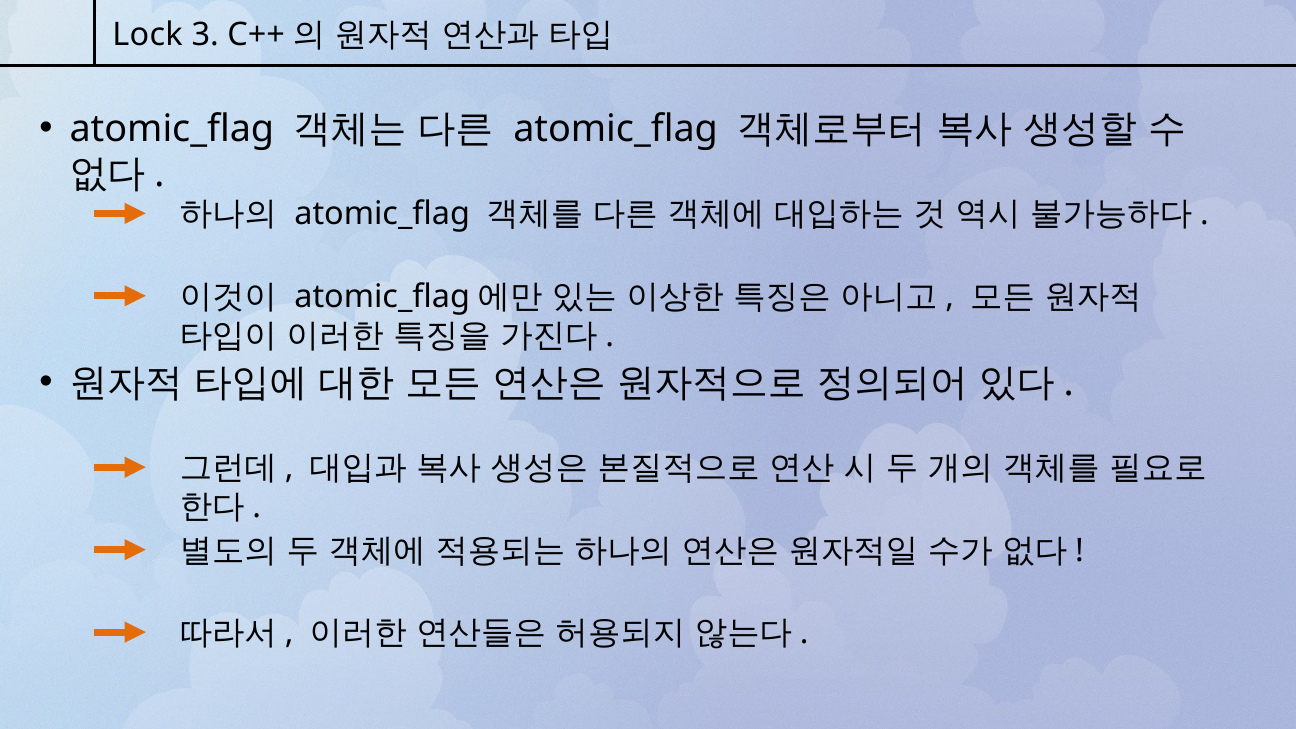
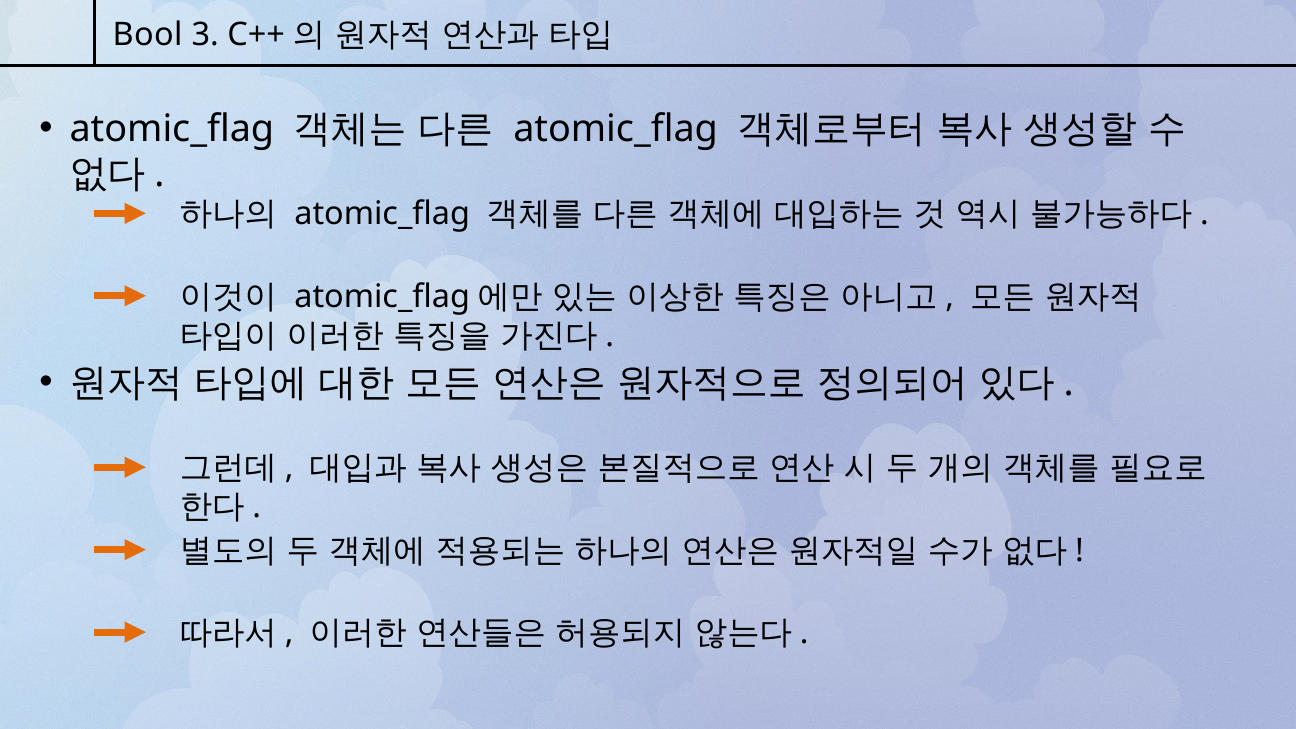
Lock: Lock -> Bool
